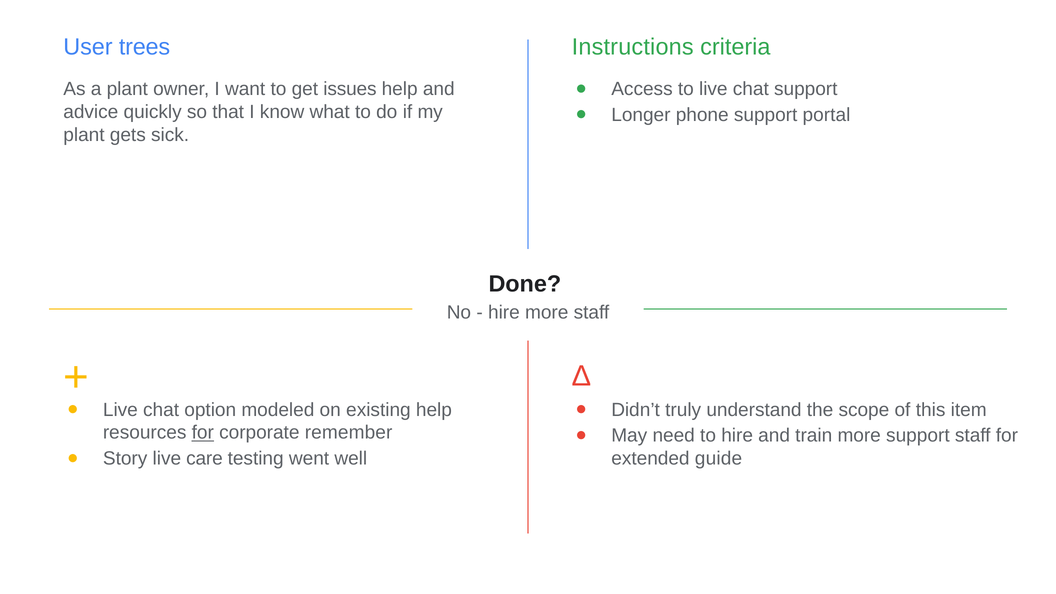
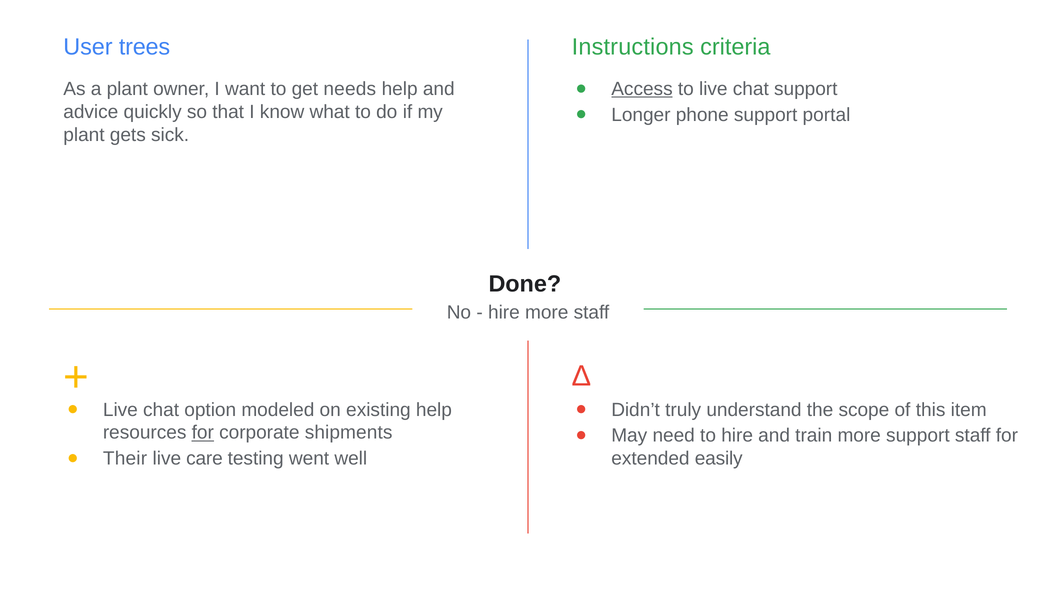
Access underline: none -> present
issues: issues -> needs
remember: remember -> shipments
Story: Story -> Their
guide: guide -> easily
